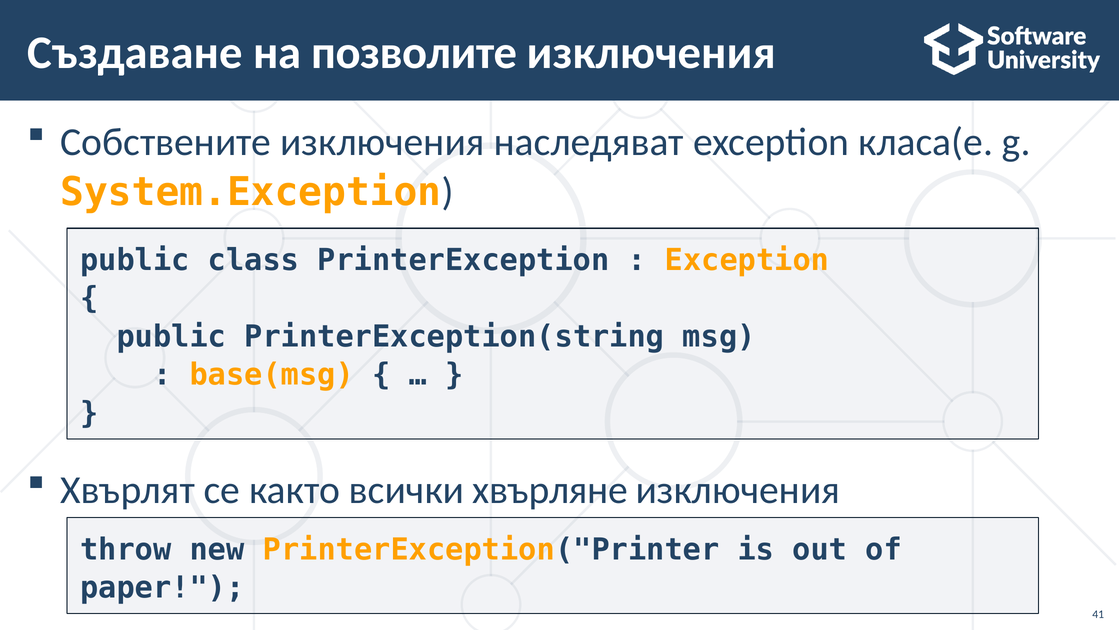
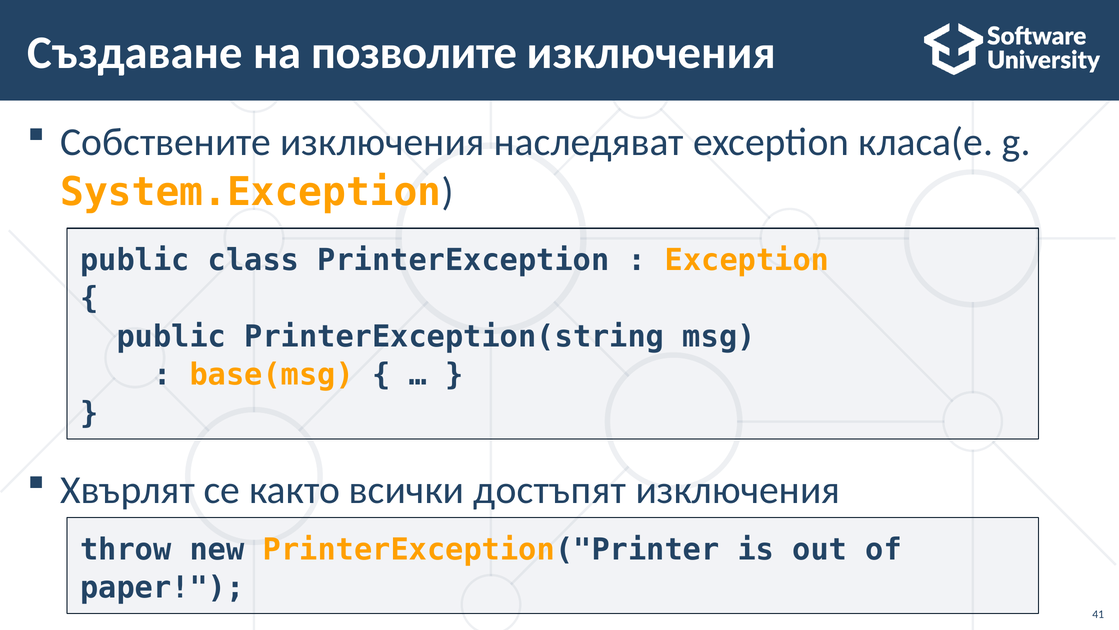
хвърляне: хвърляне -> достъпят
